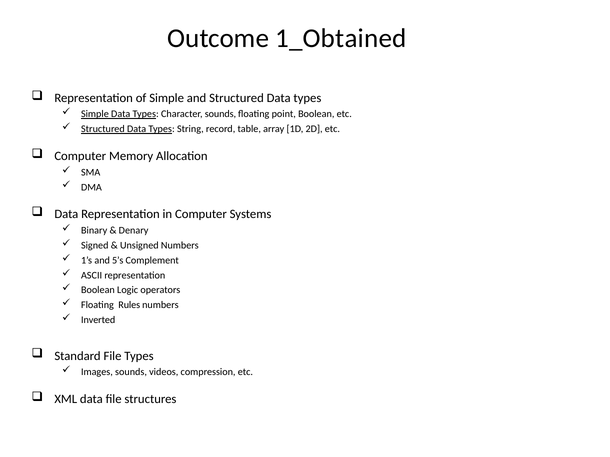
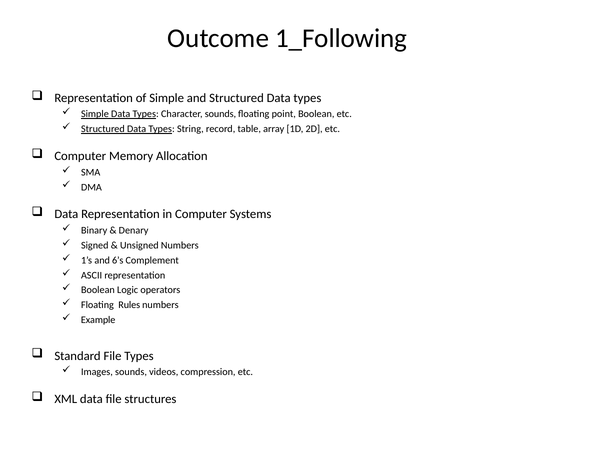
1_Obtained: 1_Obtained -> 1_Following
5’s: 5’s -> 6’s
Inverted: Inverted -> Example
